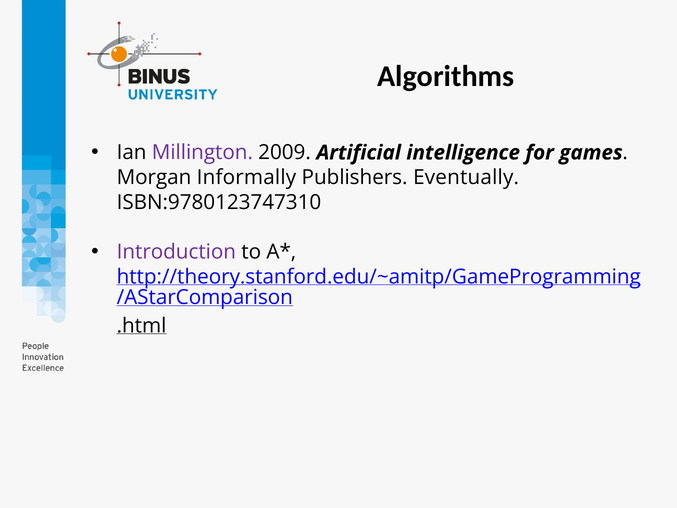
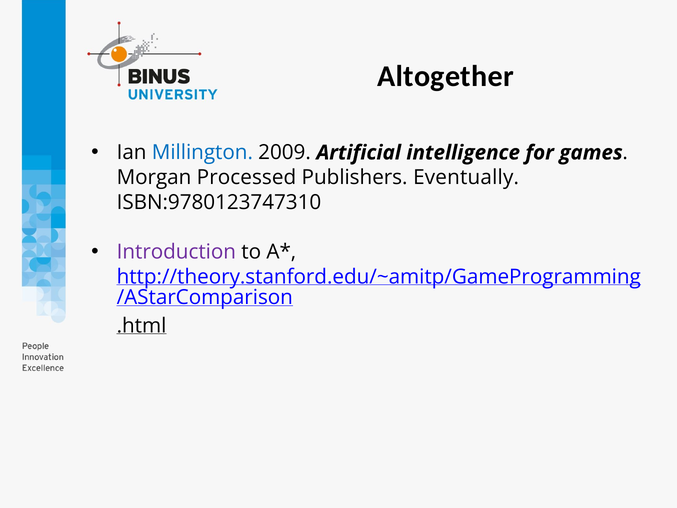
Algorithms: Algorithms -> Altogether
Millington colour: purple -> blue
Informally: Informally -> Processed
